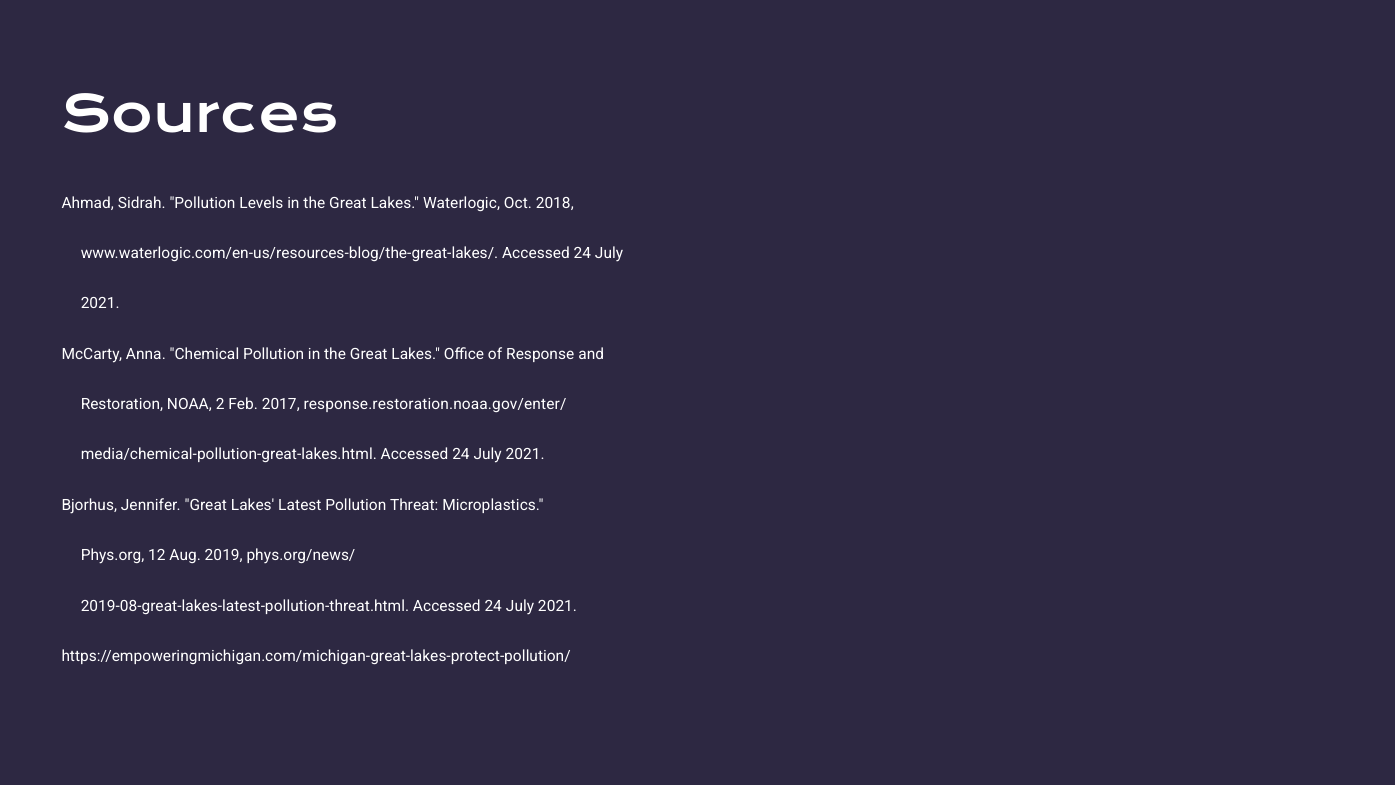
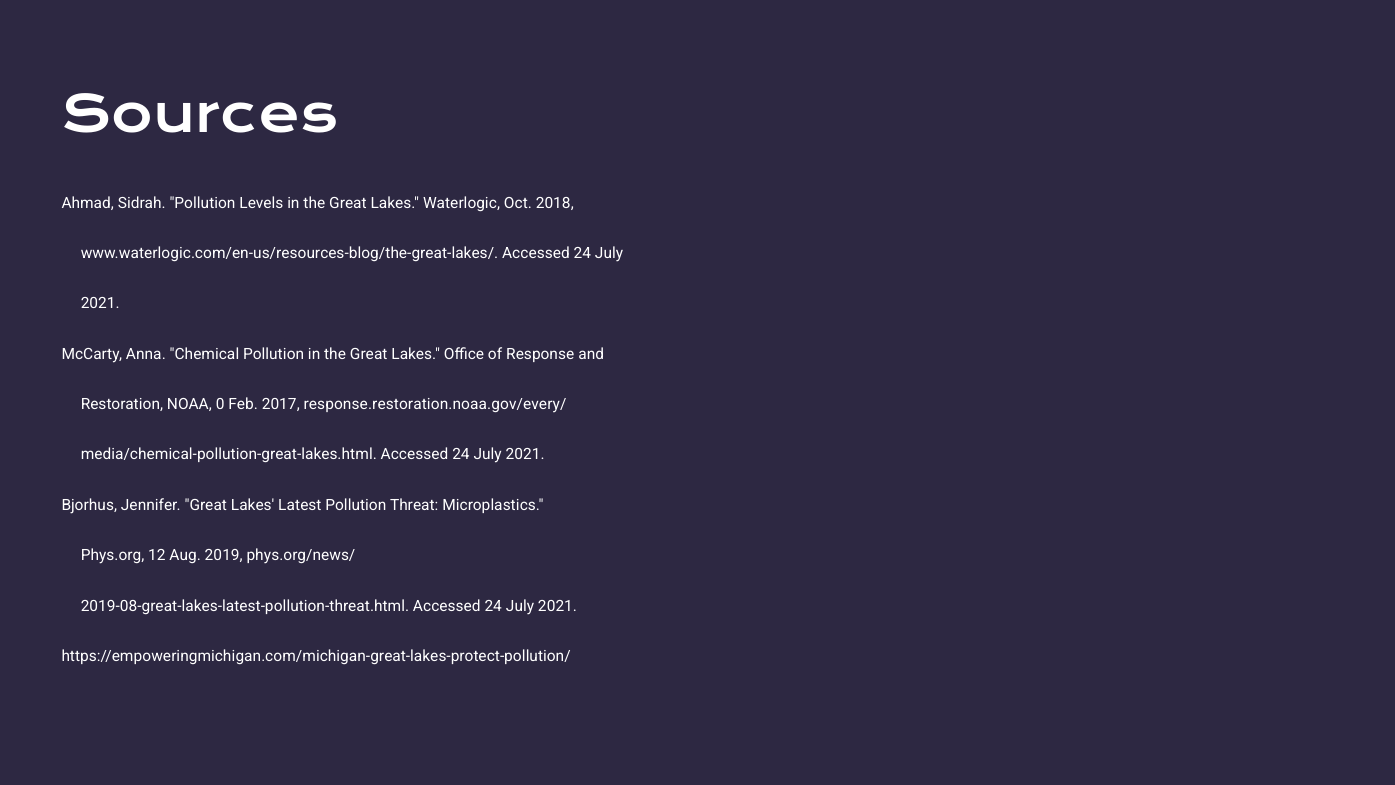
2: 2 -> 0
response.restoration.noaa.gov/enter/: response.restoration.noaa.gov/enter/ -> response.restoration.noaa.gov/every/
